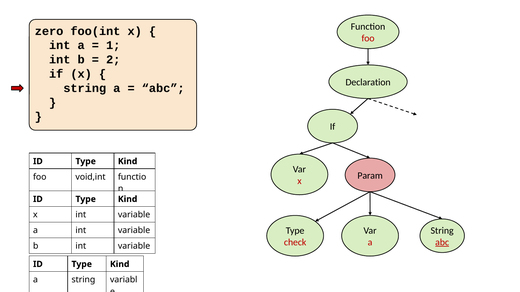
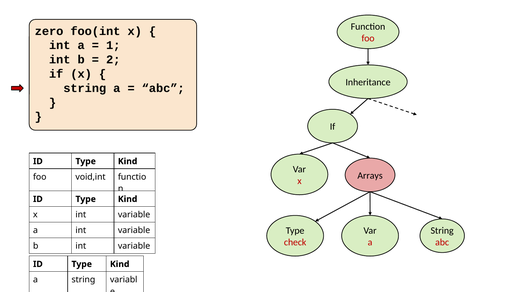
Declaration: Declaration -> Inheritance
Param: Param -> Arrays
abc at (442, 243) underline: present -> none
